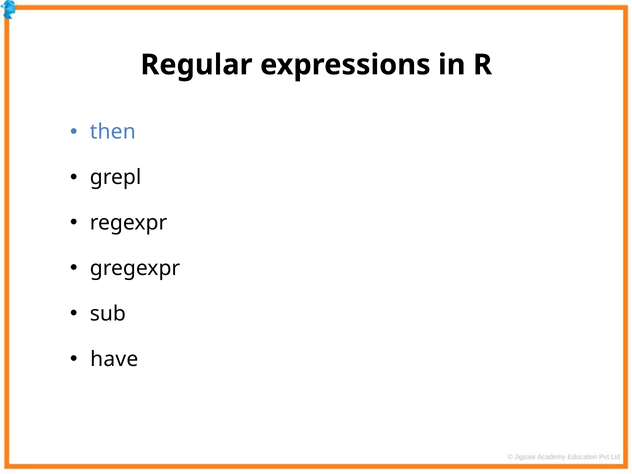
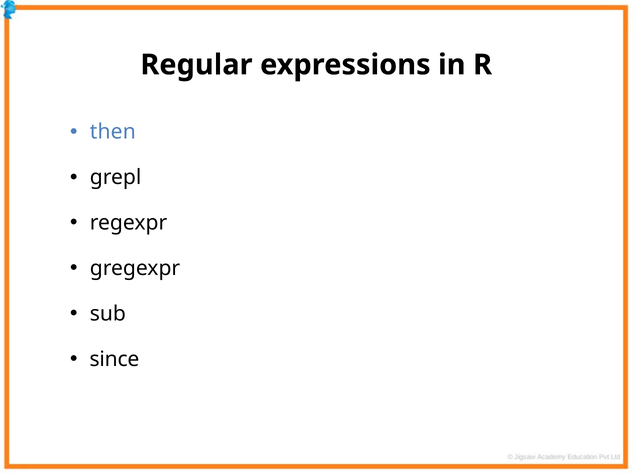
have: have -> since
